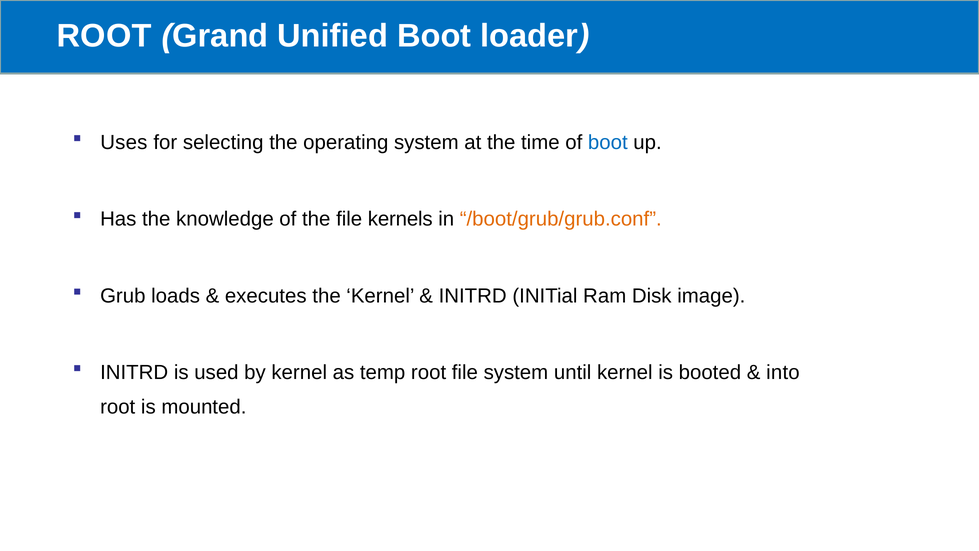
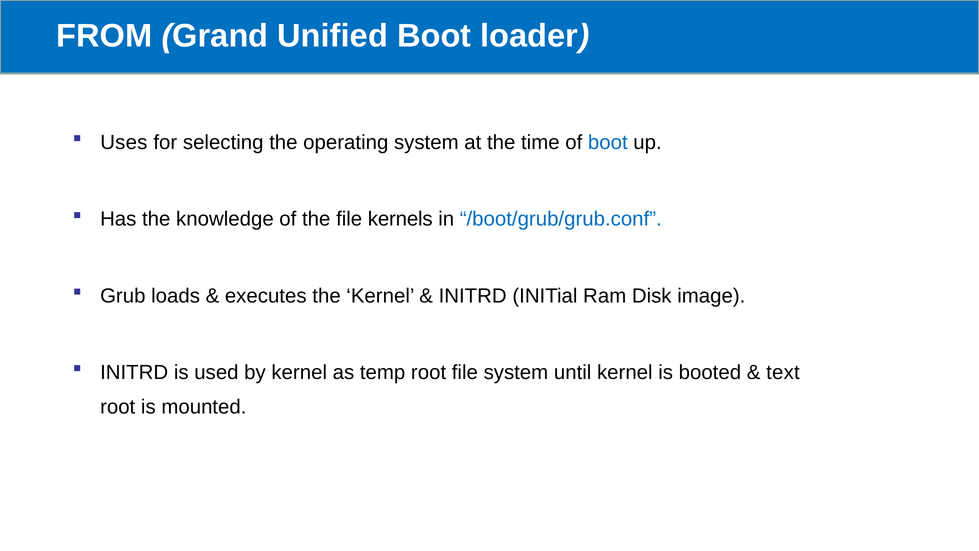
ROOT at (104, 36): ROOT -> FROM
/boot/grub/grub.conf colour: orange -> blue
into: into -> text
